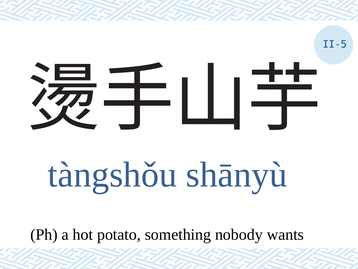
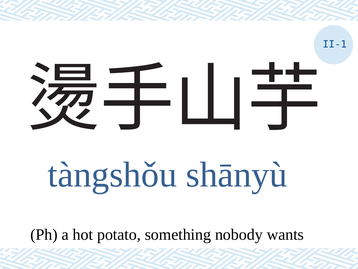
II-5: II-5 -> II-1
